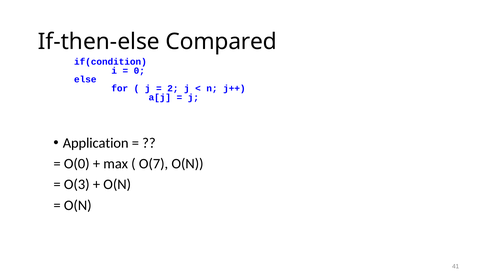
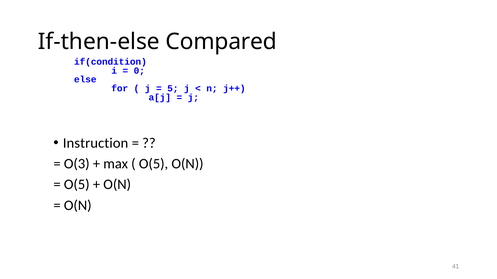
2: 2 -> 5
Application: Application -> Instruction
O(0: O(0 -> O(3
O(7 at (154, 164): O(7 -> O(5
O(3 at (77, 185): O(3 -> O(5
